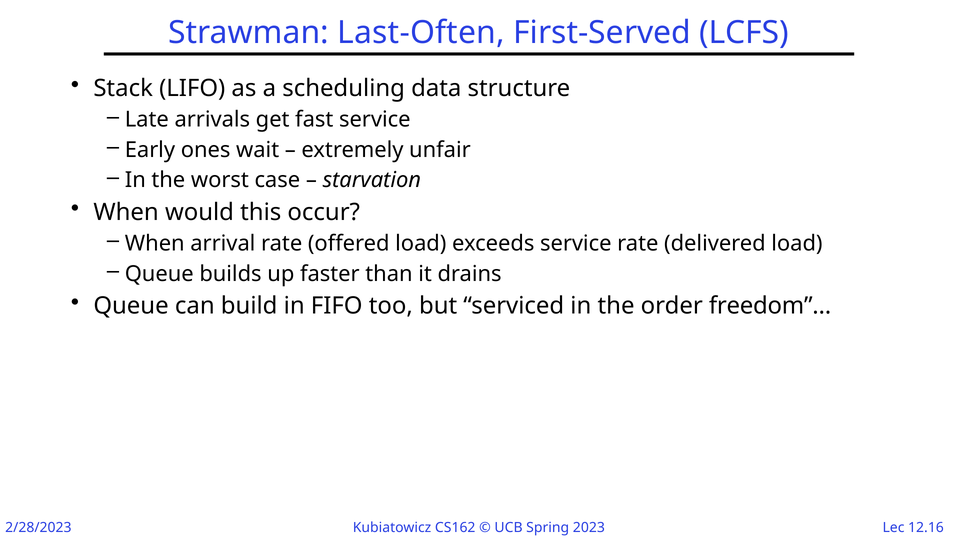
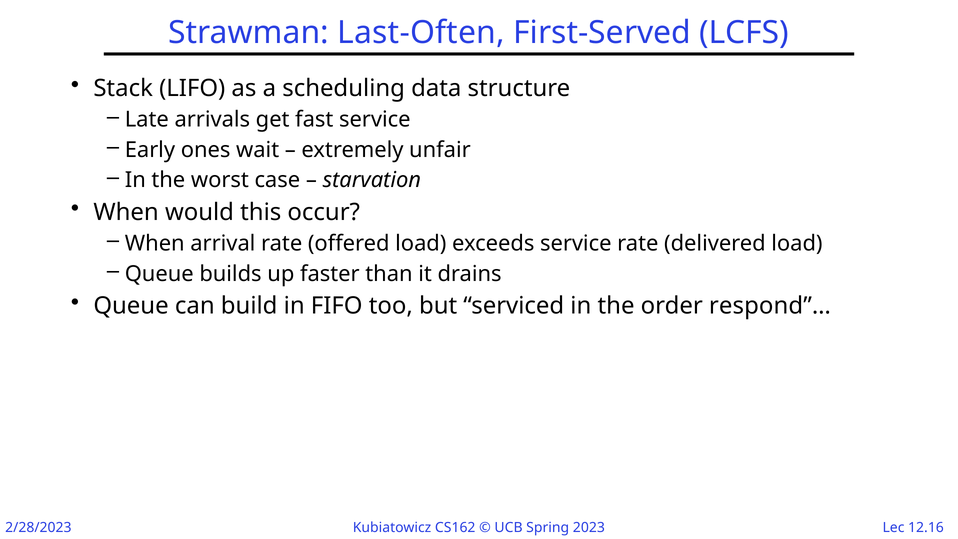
freedom”…: freedom”… -> respond”…
